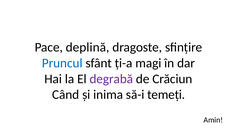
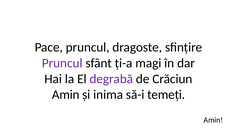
Pace deplină: deplină -> pruncul
Pruncul at (62, 63) colour: blue -> purple
Când at (66, 95): Când -> Amin
